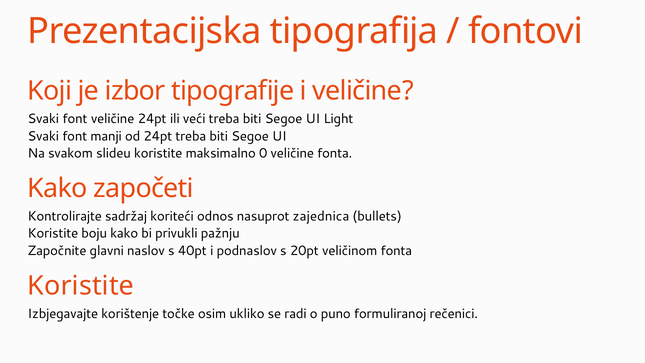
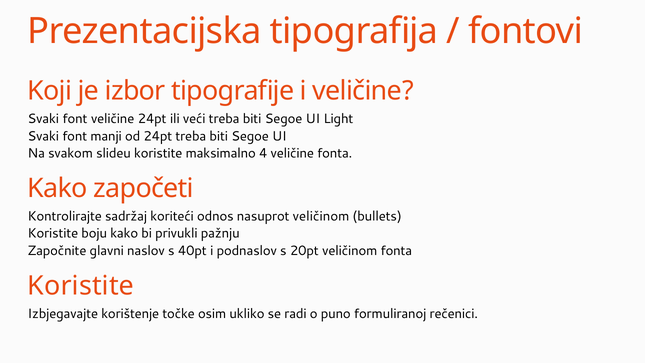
0: 0 -> 4
nasuprot zajednica: zajednica -> veličinom
